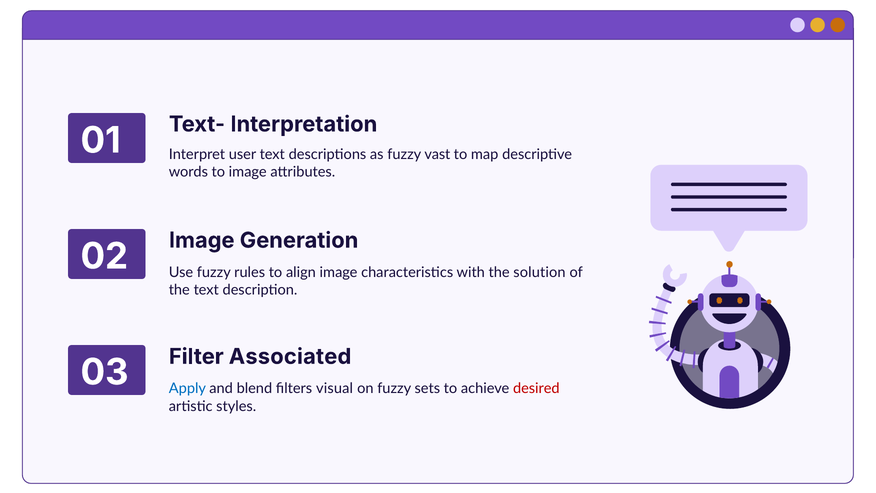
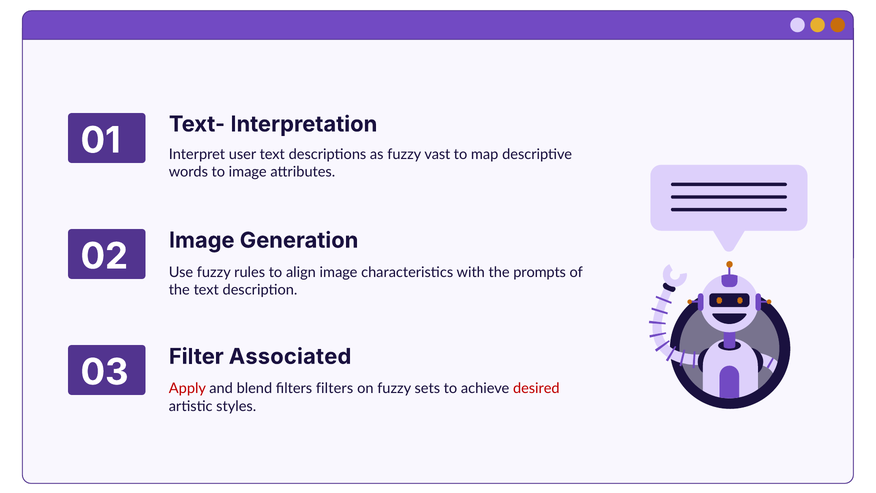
solution: solution -> prompts
Apply colour: blue -> red
filters visual: visual -> filters
